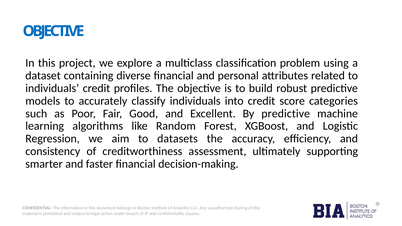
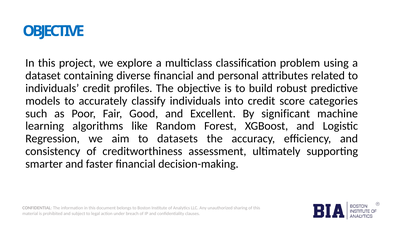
By predictive: predictive -> significant
